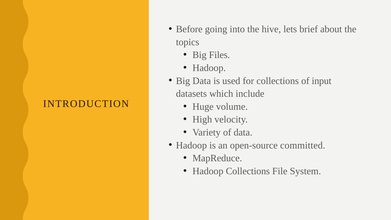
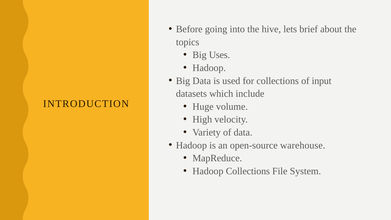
Files: Files -> Uses
committed: committed -> warehouse
